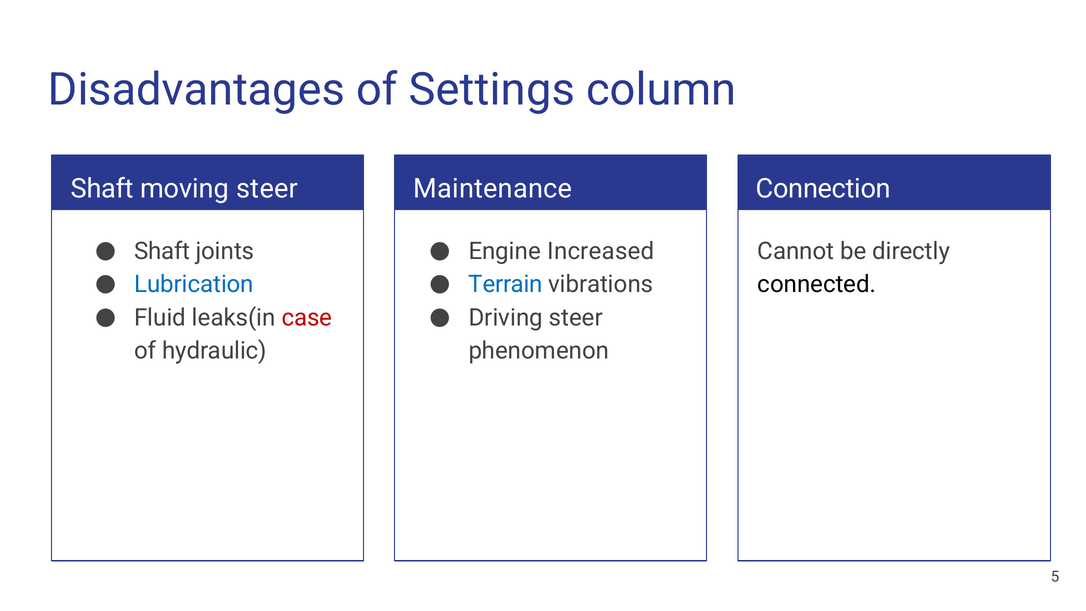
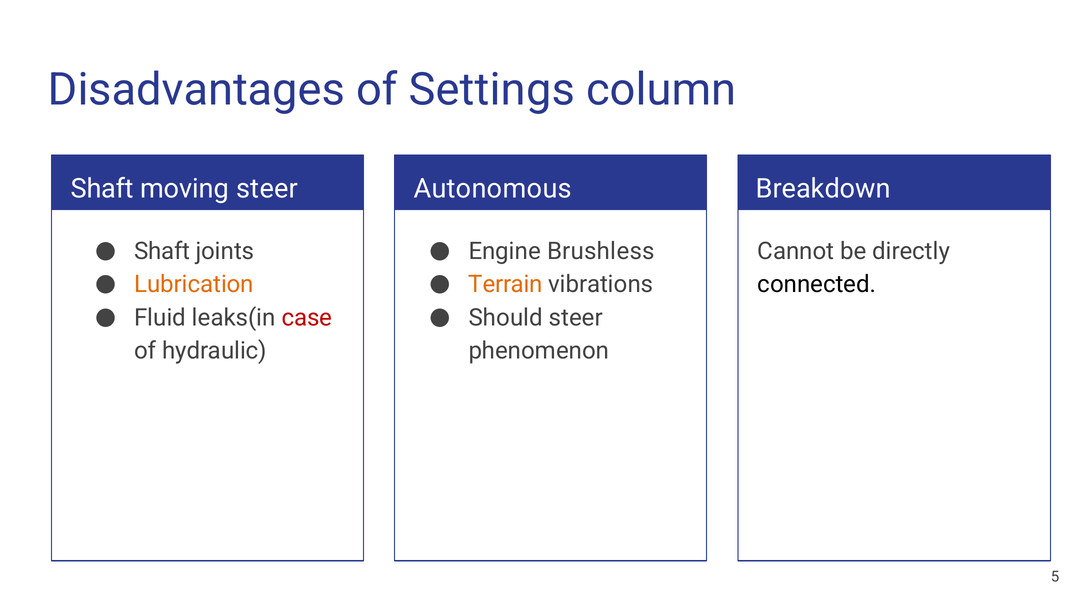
Maintenance: Maintenance -> Autonomous
Connection: Connection -> Breakdown
Increased: Increased -> Brushless
Lubrication colour: blue -> orange
Terrain colour: blue -> orange
Driving: Driving -> Should
